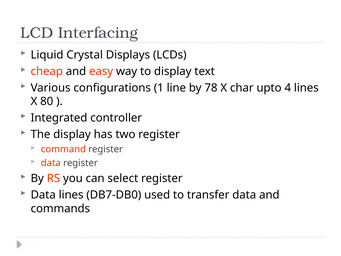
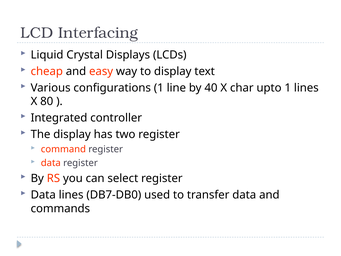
78: 78 -> 40
upto 4: 4 -> 1
